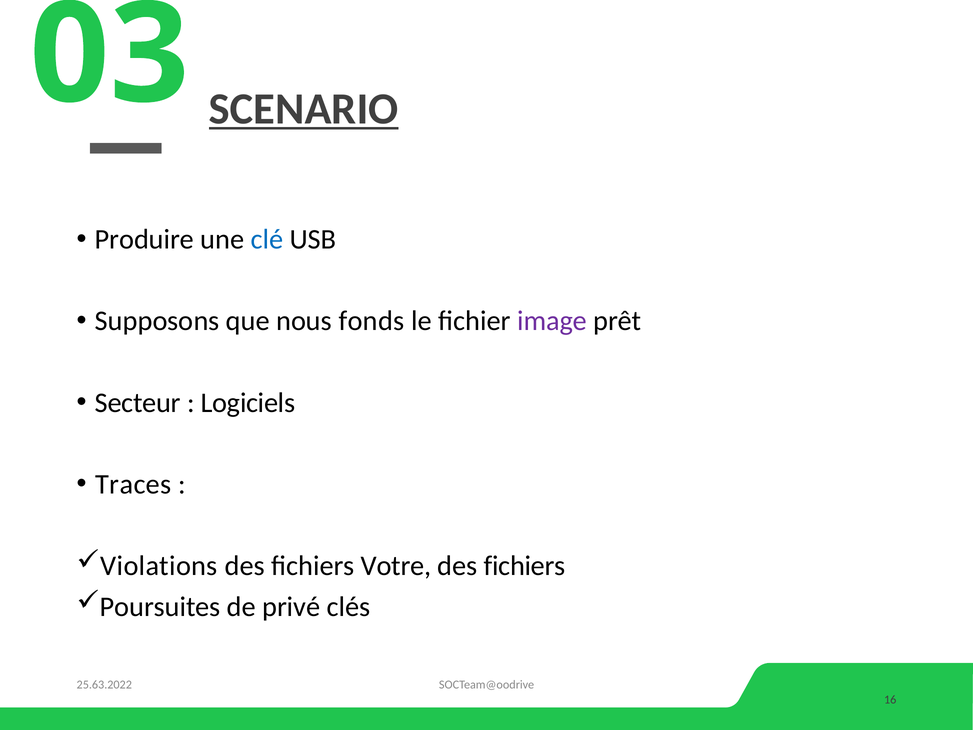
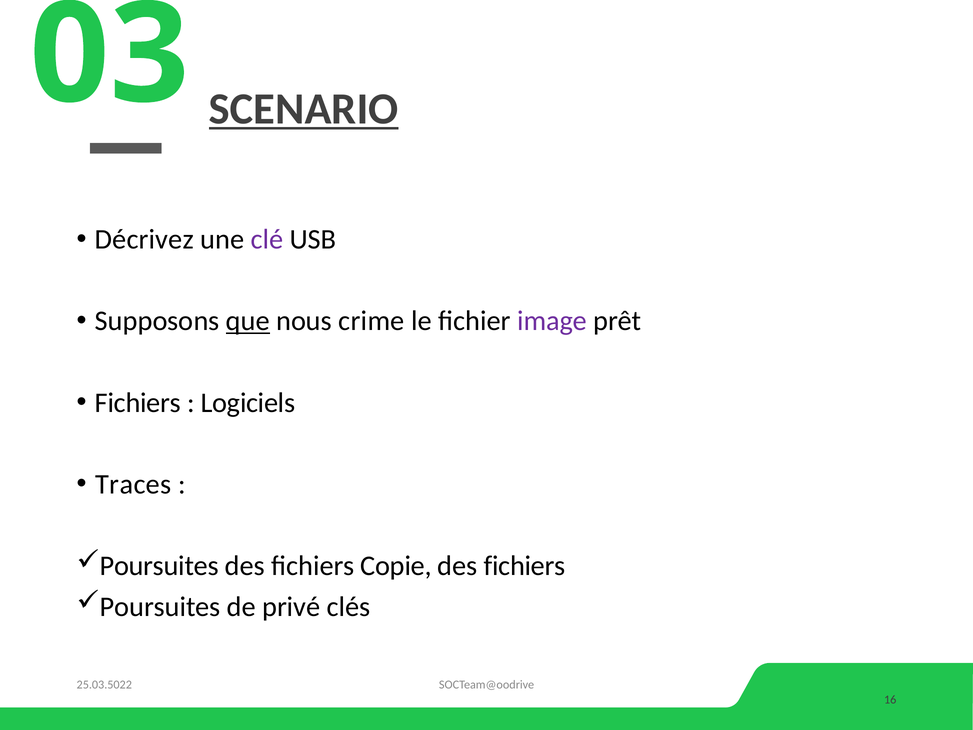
Produire: Produire -> Décrivez
clé colour: blue -> purple
que underline: none -> present
fonds: fonds -> crime
Secteur at (138, 403): Secteur -> Fichiers
Violations at (159, 566): Violations -> Poursuites
Votre: Votre -> Copie
25.63.2022: 25.63.2022 -> 25.03.5022
